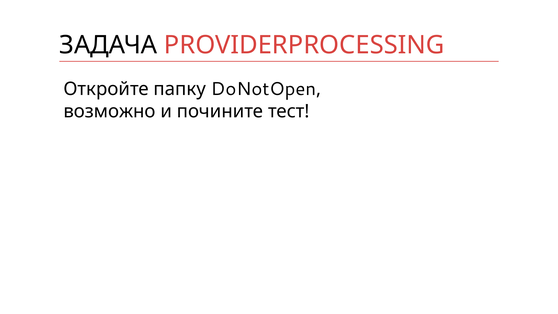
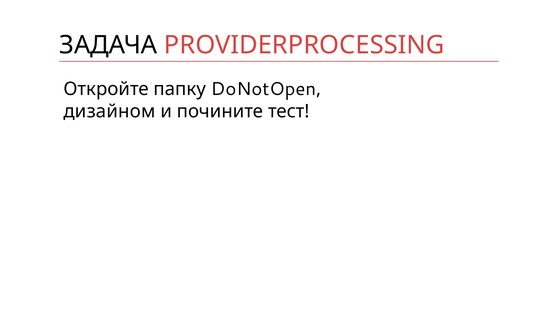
возможно: возможно -> дизайном
